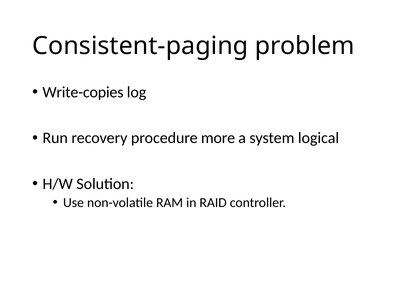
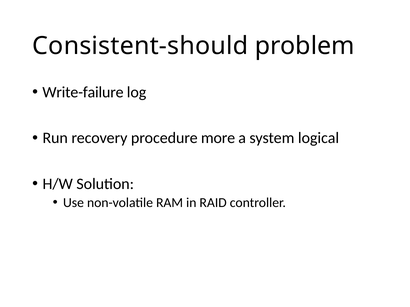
Consistent-paging: Consistent-paging -> Consistent-should
Write-copies: Write-copies -> Write-failure
